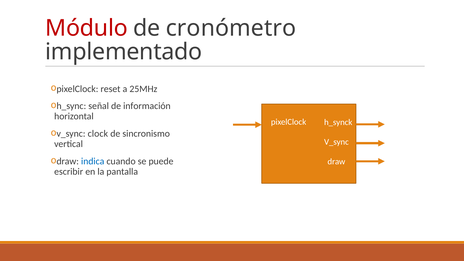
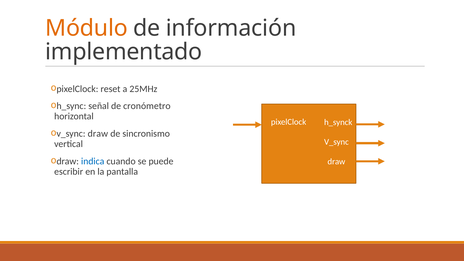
Módulo colour: red -> orange
cronómetro: cronómetro -> información
información: información -> cronómetro
clock at (98, 134): clock -> draw
